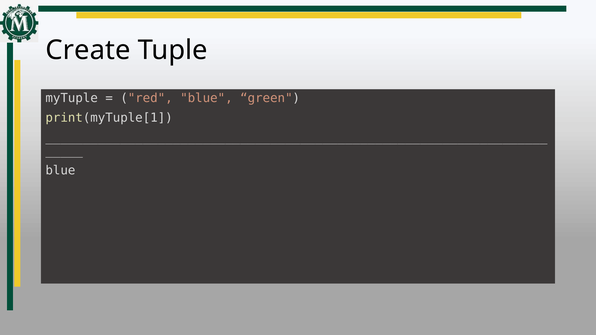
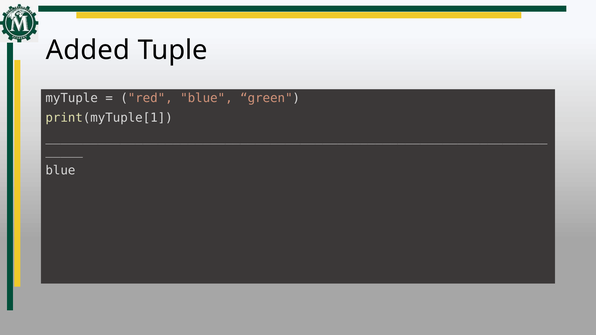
Create: Create -> Added
